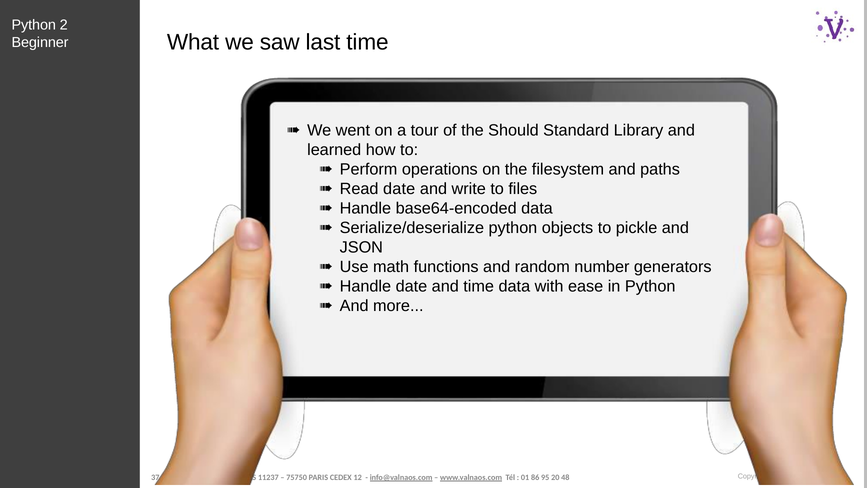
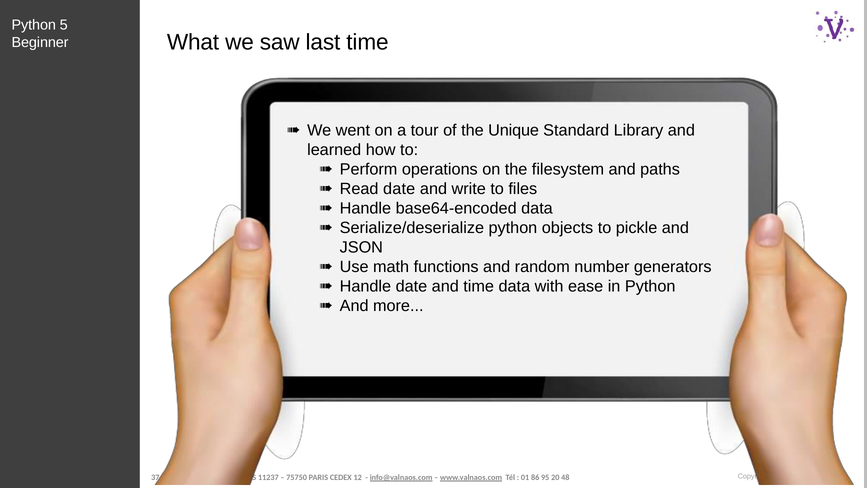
Python 2: 2 -> 5
Should: Should -> Unique
